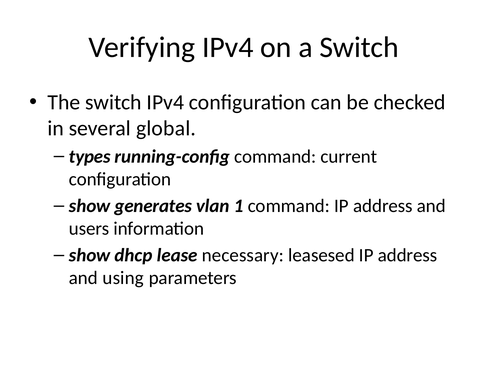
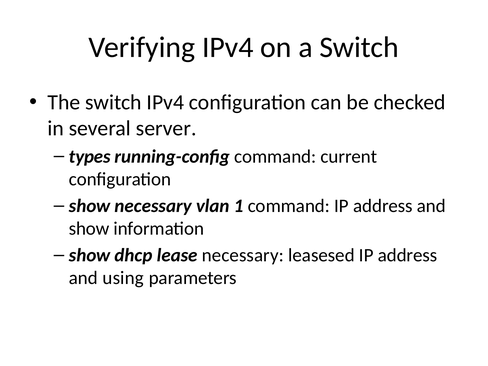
global: global -> server
show generates: generates -> necessary
users at (89, 229): users -> show
